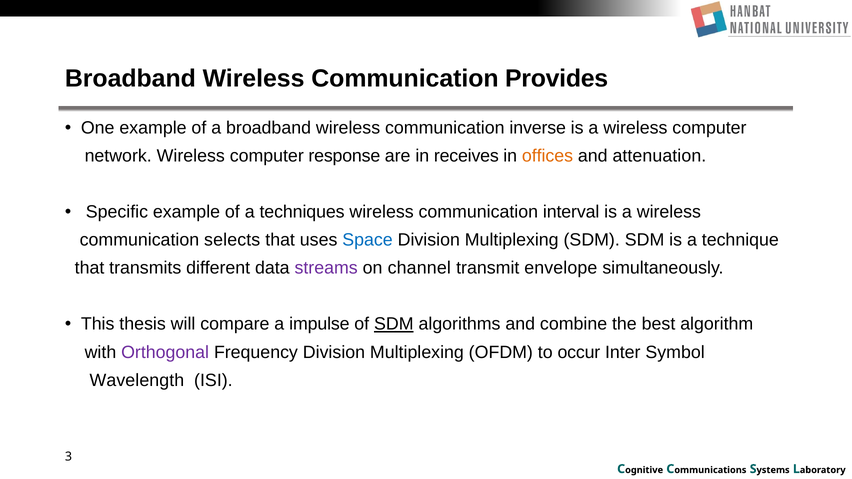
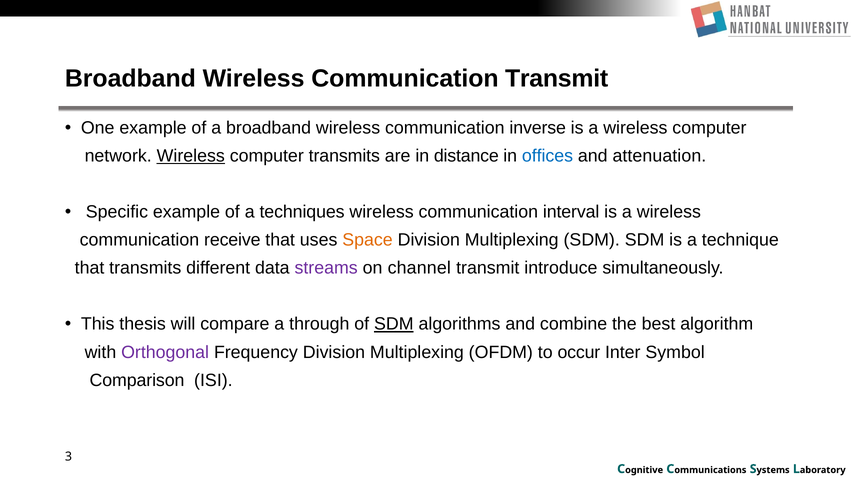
Communication Provides: Provides -> Transmit
Wireless at (191, 156) underline: none -> present
computer response: response -> transmits
receives: receives -> distance
offices colour: orange -> blue
selects: selects -> receive
Space colour: blue -> orange
envelope: envelope -> introduce
impulse: impulse -> through
Wavelength: Wavelength -> Comparison
